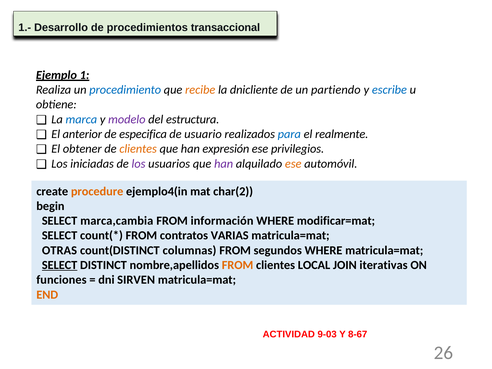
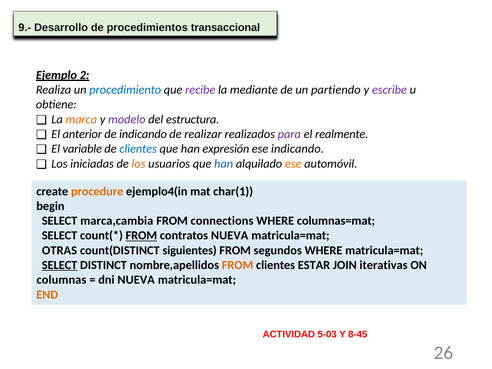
1.-: 1.- -> 9.-
1: 1 -> 2
recibe colour: orange -> purple
dnicliente: dnicliente -> mediante
escribe colour: blue -> purple
marca colour: blue -> orange
de especifica: especifica -> indicando
usuario: usuario -> realizar
para colour: blue -> purple
obtener: obtener -> variable
clientes at (138, 149) colour: orange -> blue
ese privilegios: privilegios -> indicando
los at (139, 164) colour: purple -> orange
han at (224, 164) colour: purple -> blue
char(2: char(2 -> char(1
información: información -> connections
modificar=mat: modificar=mat -> columnas=mat
FROM at (141, 236) underline: none -> present
contratos VARIAS: VARIAS -> NUEVA
columnas: columnas -> siguientes
LOCAL: LOCAL -> ESTAR
funciones: funciones -> columnas
dni SIRVEN: SIRVEN -> NUEVA
9-03: 9-03 -> 5-03
8-67: 8-67 -> 8-45
